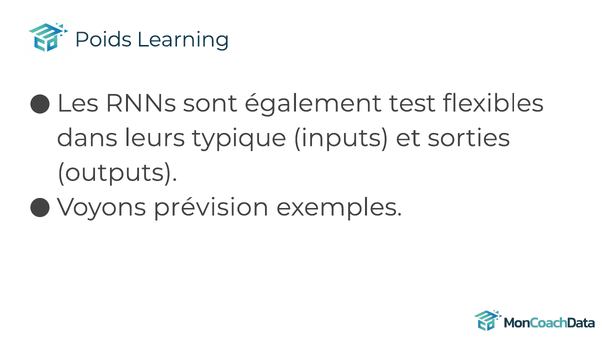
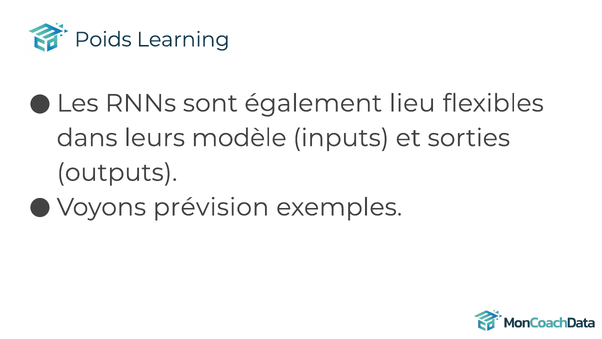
test: test -> lieu
typique: typique -> modèle
